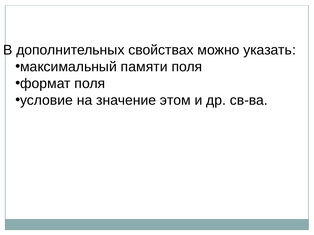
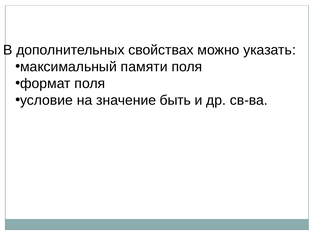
этом: этом -> быть
